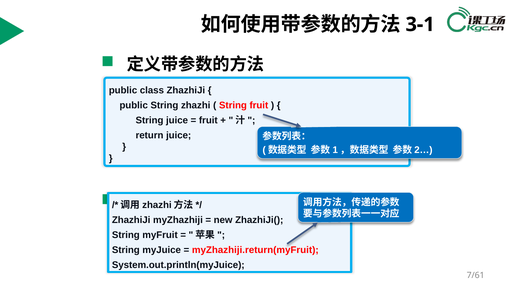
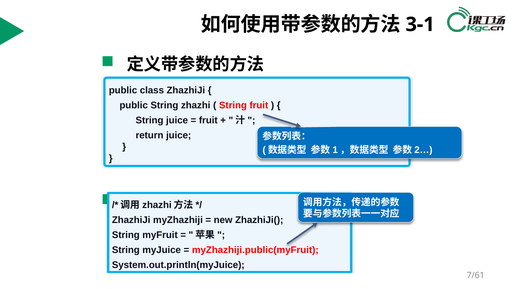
myZhazhiji.return(myFruit: myZhazhiji.return(myFruit -> myZhazhiji.public(myFruit
